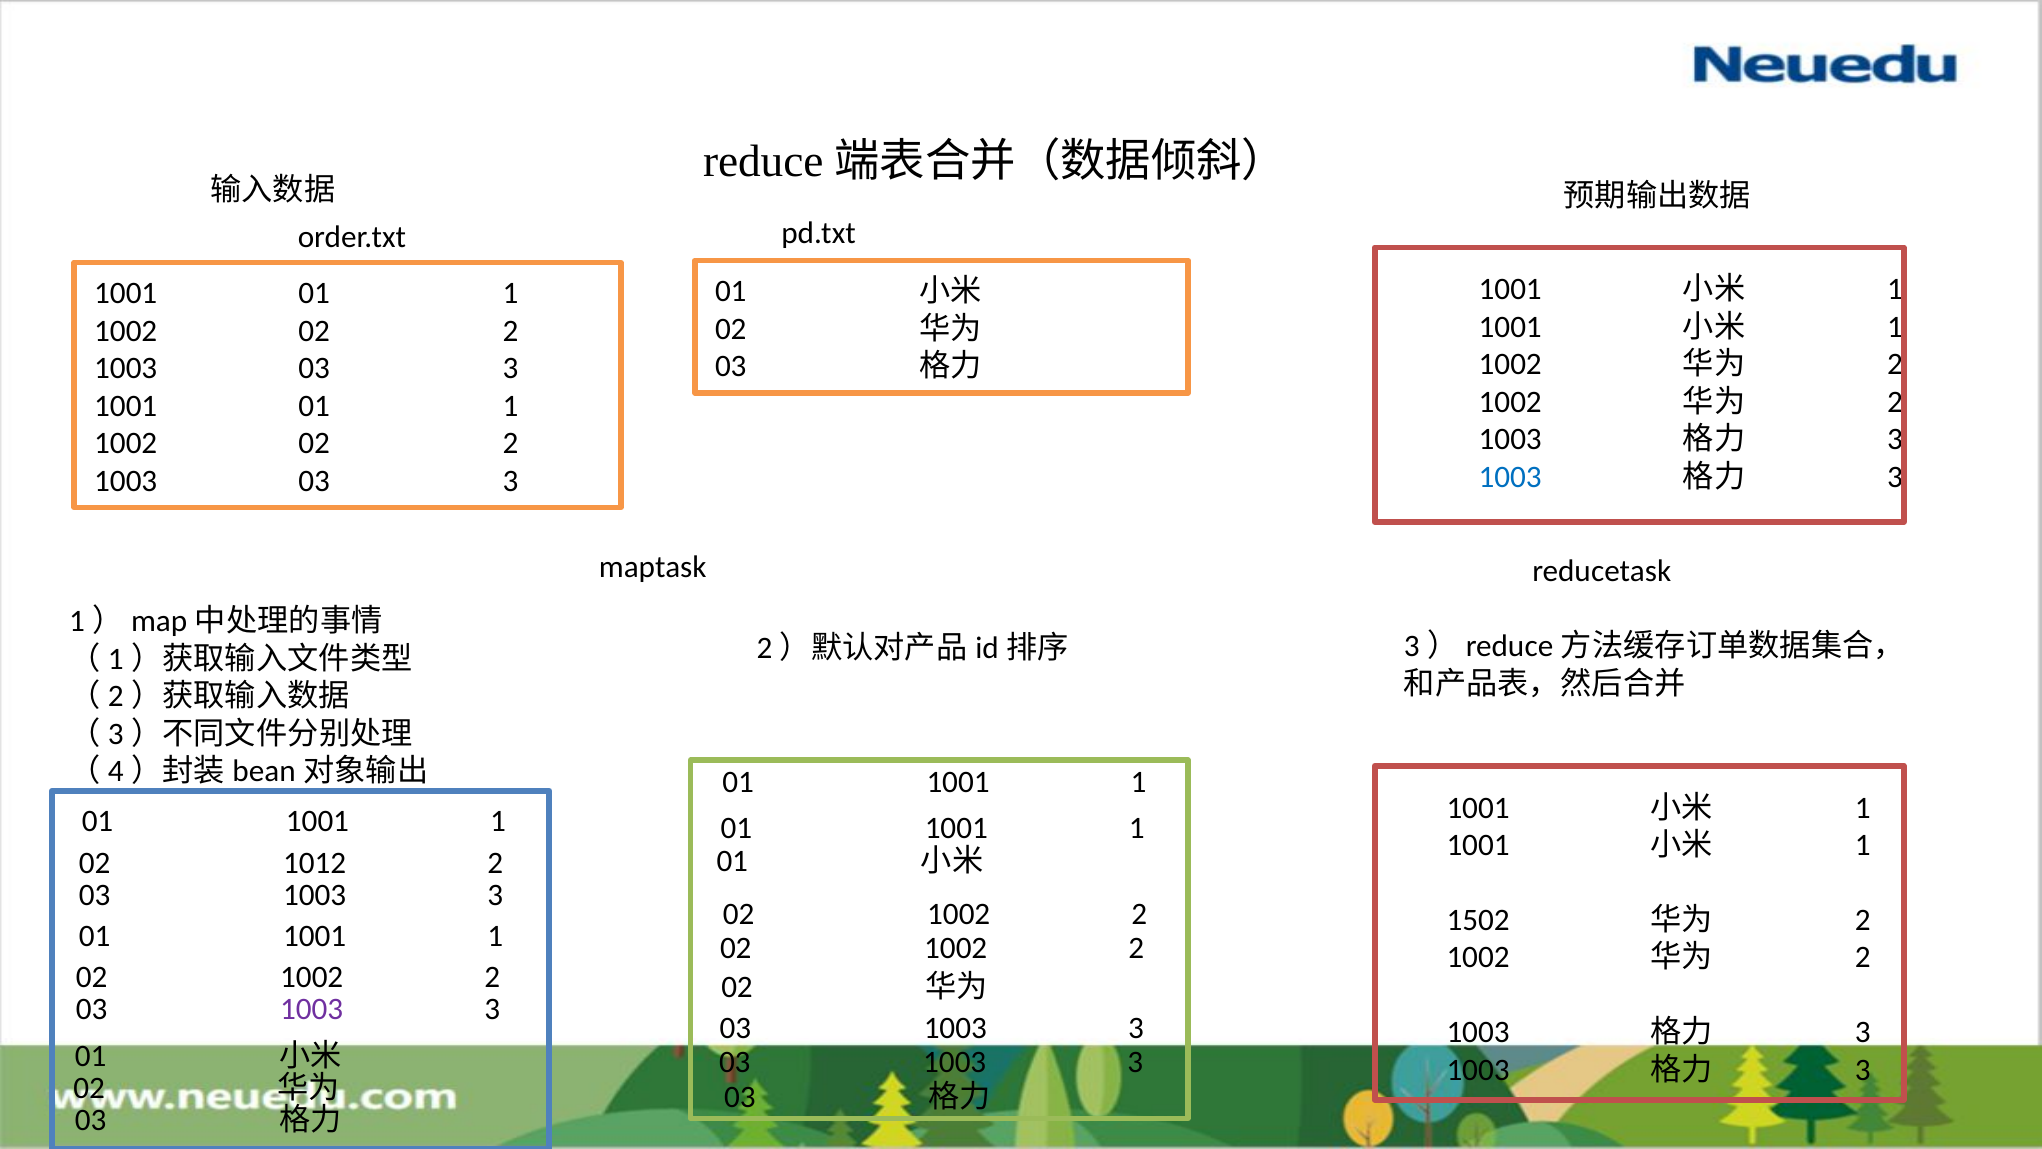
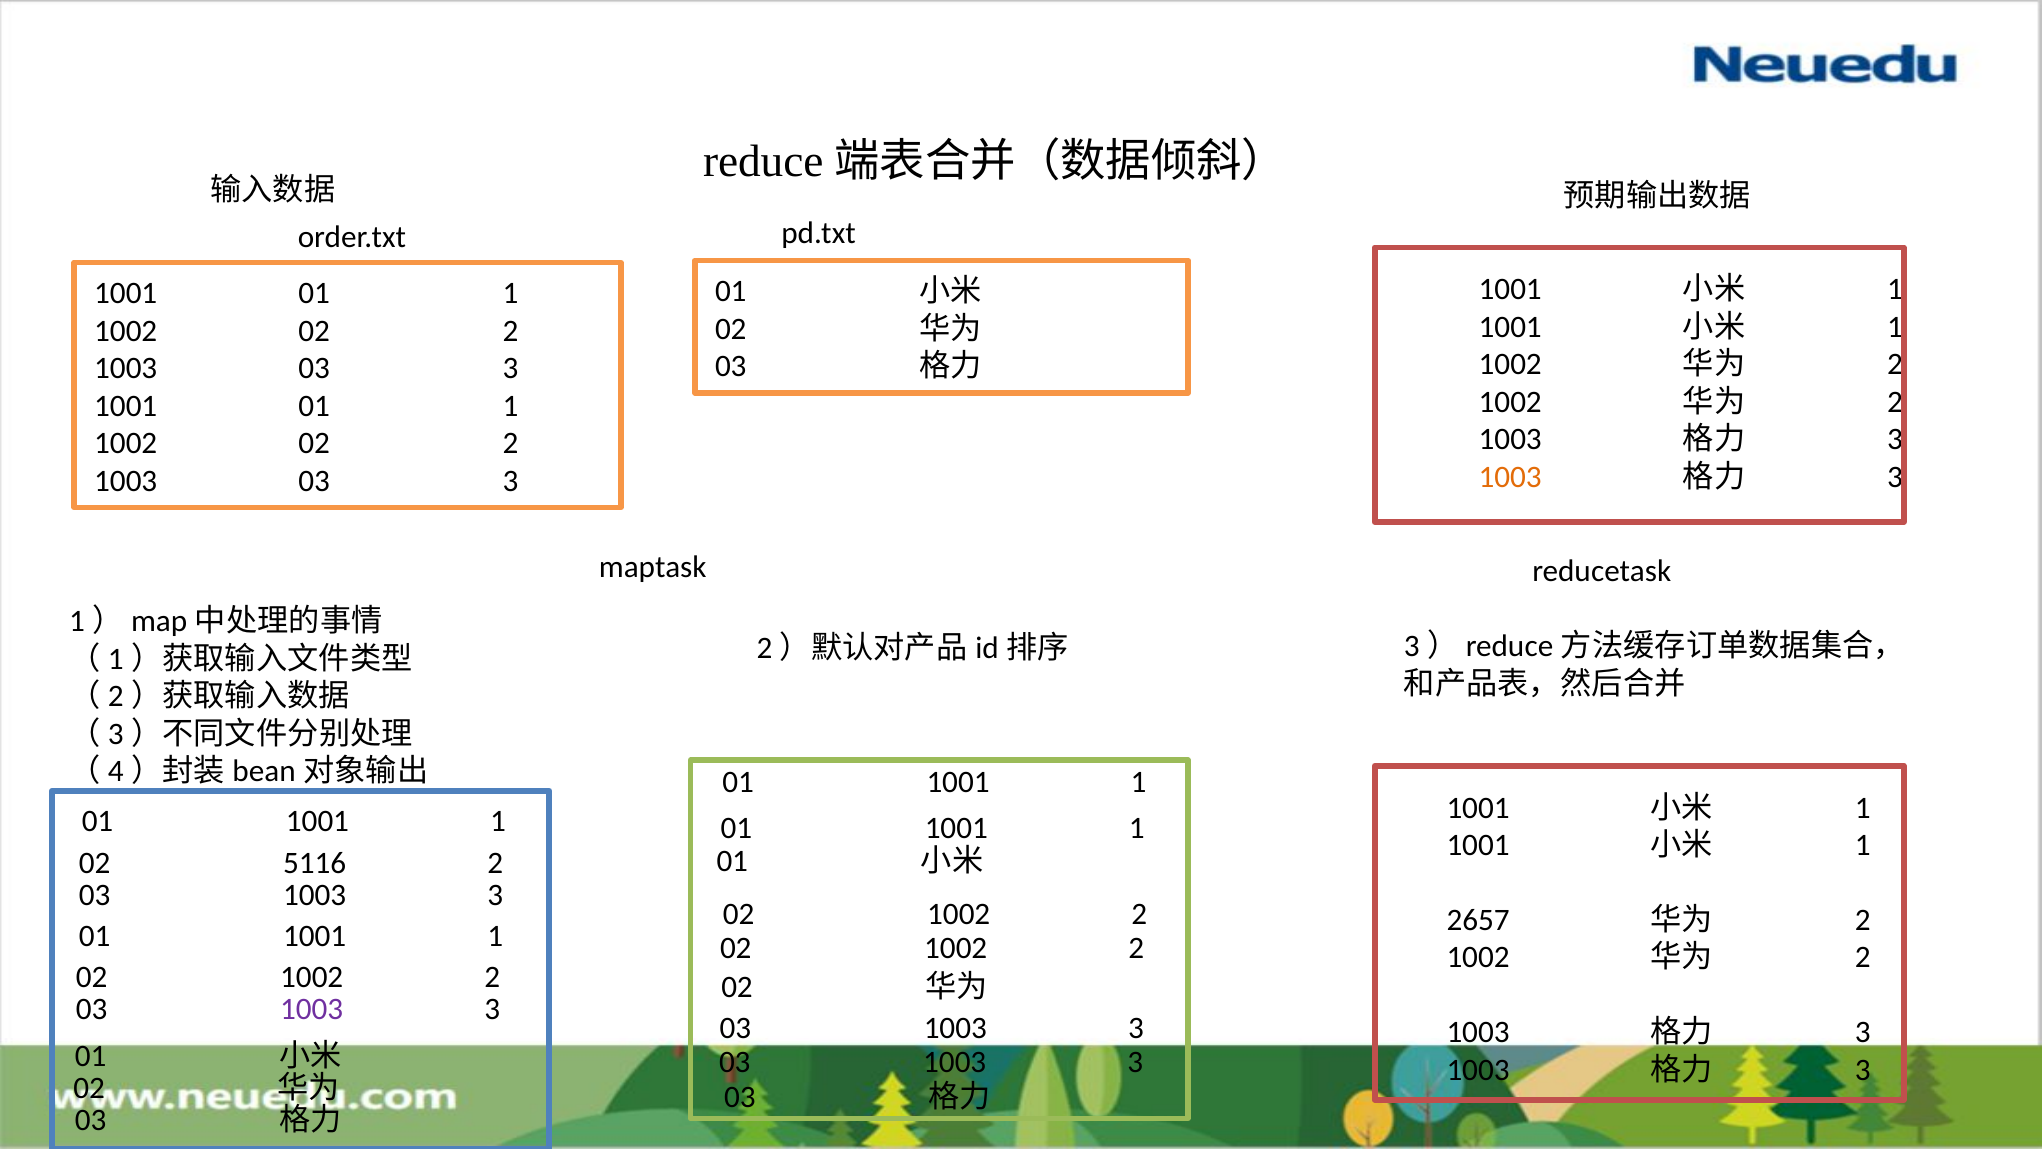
1003 at (1510, 477) colour: blue -> orange
1012: 1012 -> 5116
1502: 1502 -> 2657
